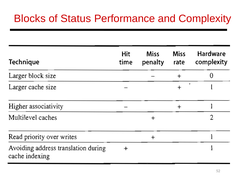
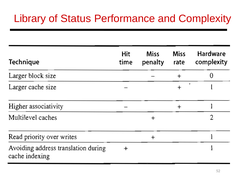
Blocks: Blocks -> Library
